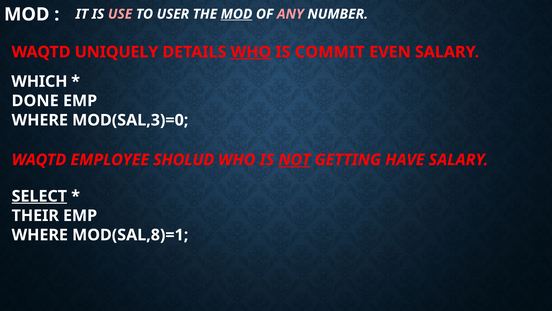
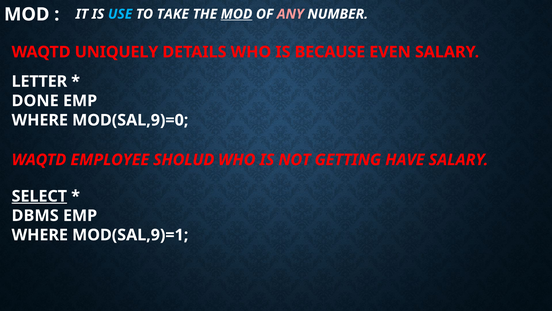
USE colour: pink -> light blue
USER: USER -> TAKE
WHO at (251, 52) underline: present -> none
COMMIT: COMMIT -> BECAUSE
WHICH: WHICH -> LETTER
MOD(SAL,3)=0: MOD(SAL,3)=0 -> MOD(SAL,9)=0
NOT underline: present -> none
THEIR: THEIR -> DBMS
MOD(SAL,8)=1: MOD(SAL,8)=1 -> MOD(SAL,9)=1
